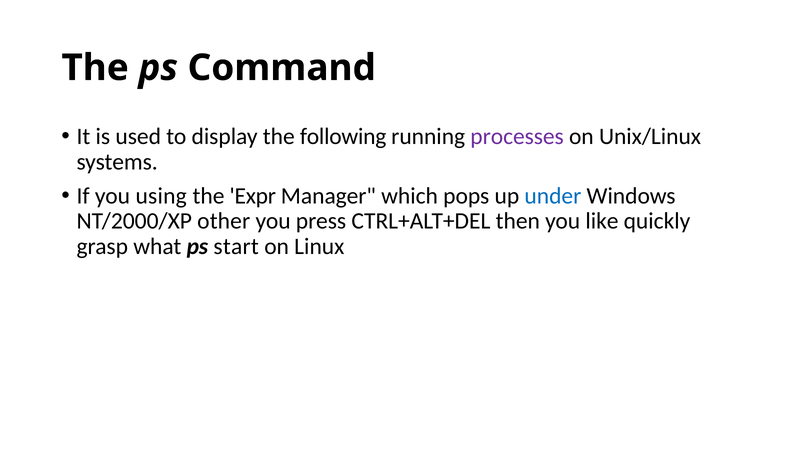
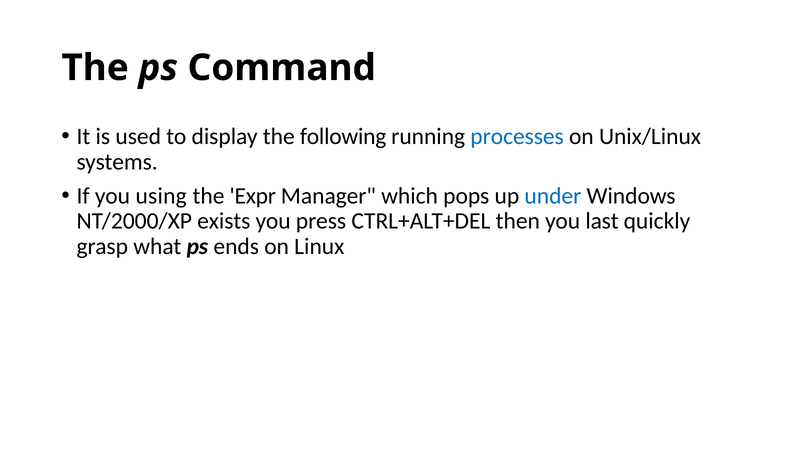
processes colour: purple -> blue
other: other -> exists
like: like -> last
start: start -> ends
